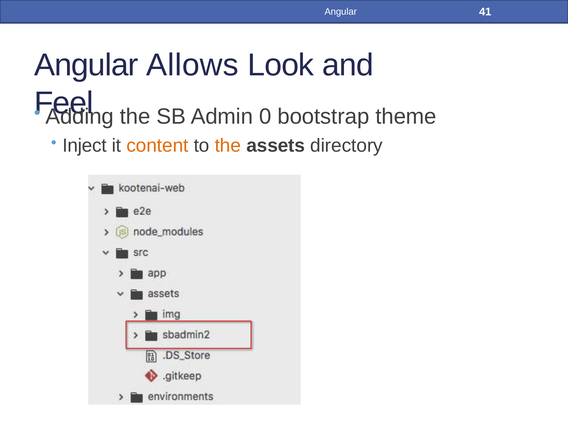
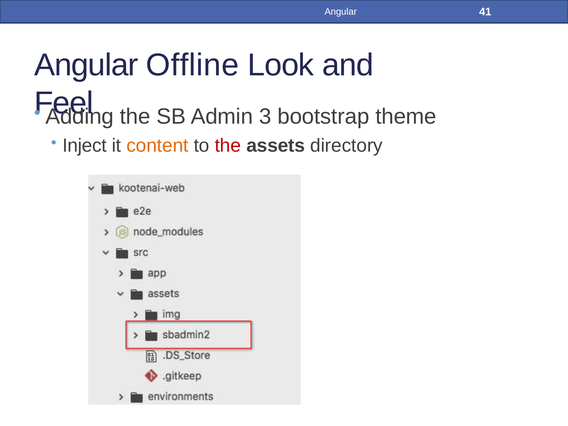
Allows: Allows -> Offline
0: 0 -> 3
the at (228, 146) colour: orange -> red
